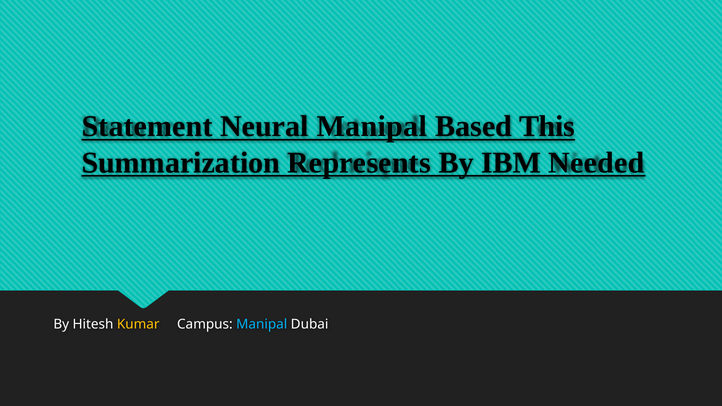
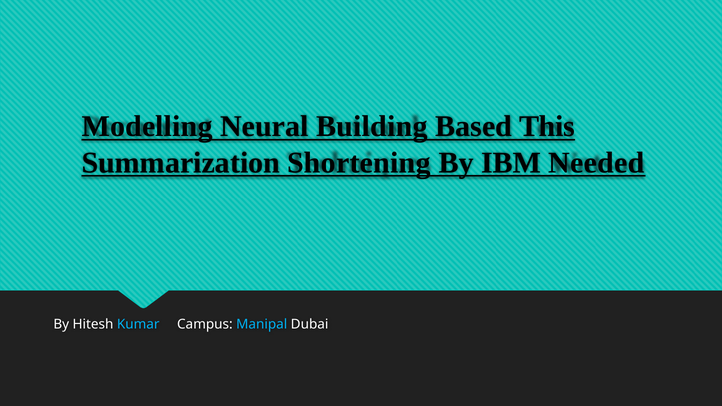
Statement: Statement -> Modelling
Neural Manipal: Manipal -> Building
Represents: Represents -> Shortening
Kumar colour: yellow -> light blue
